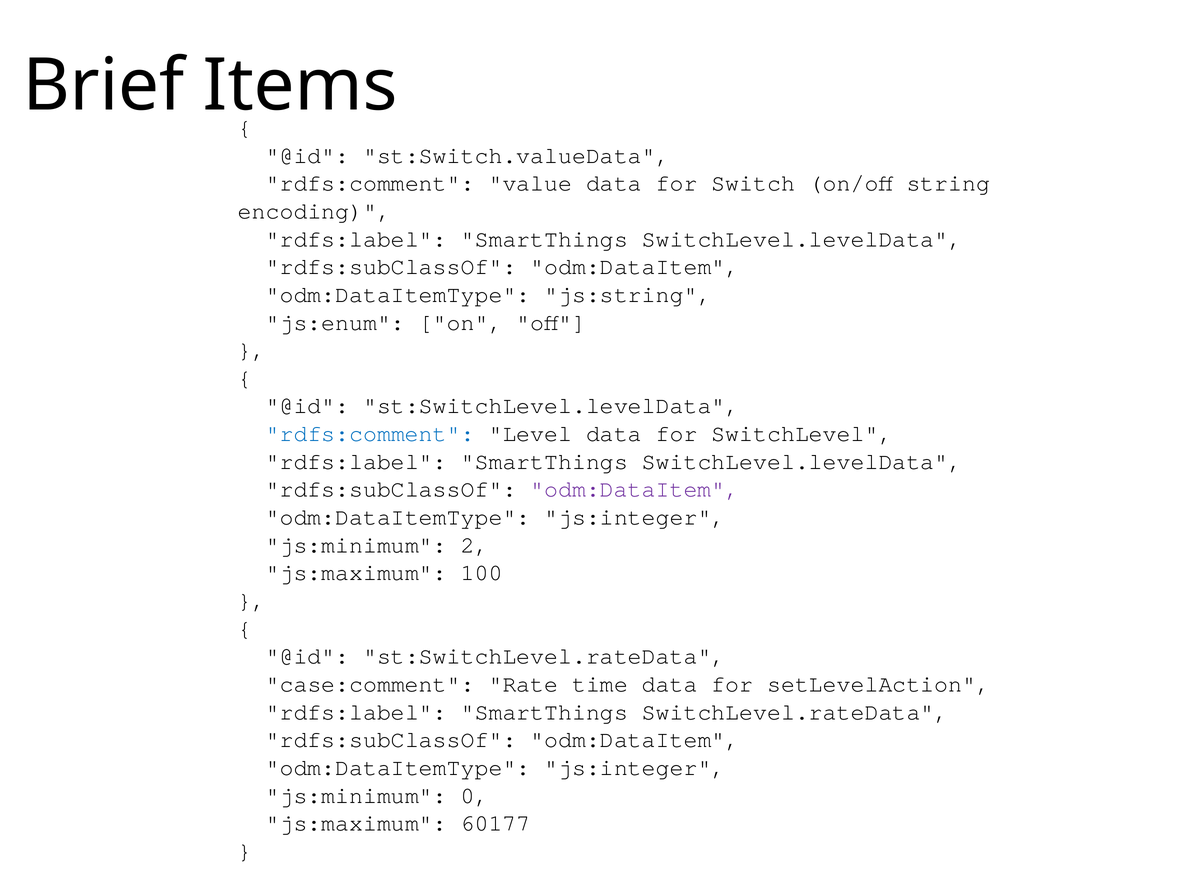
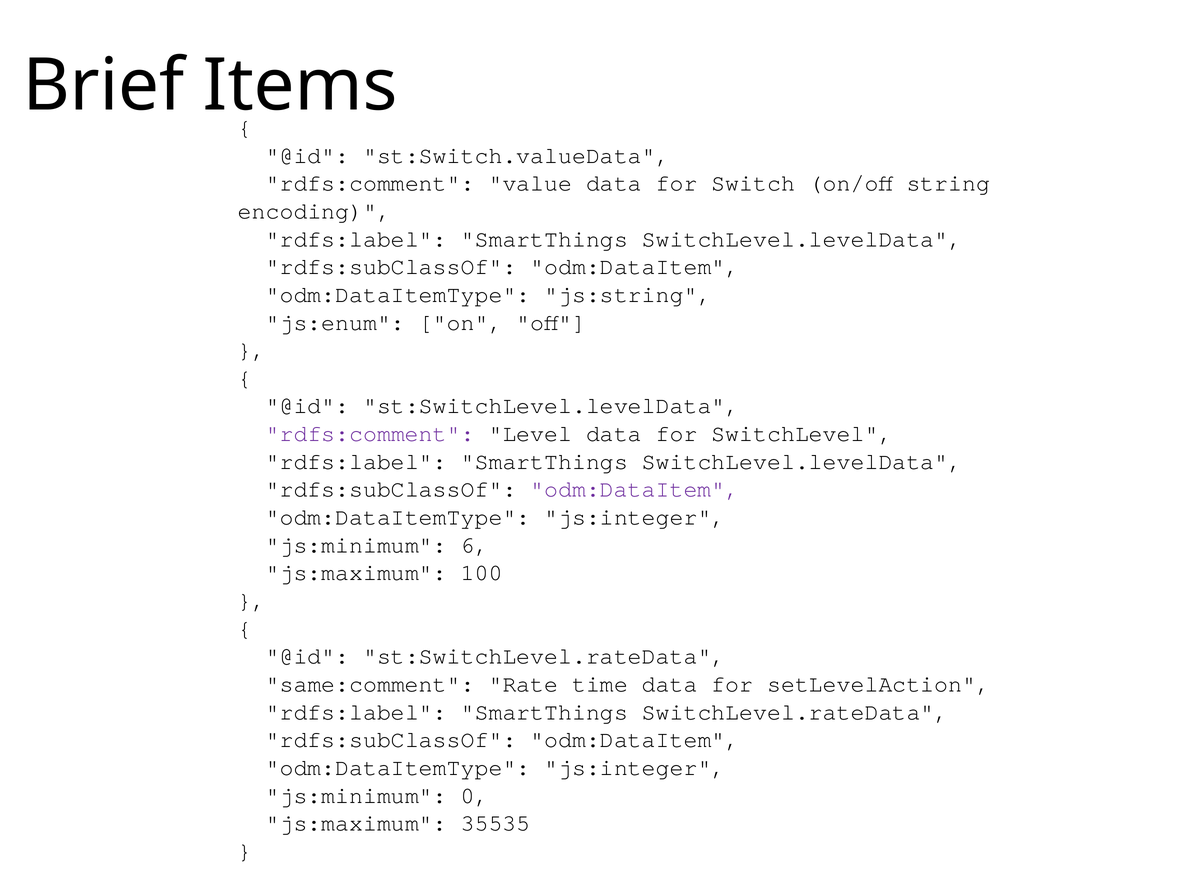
rdfs:comment at (370, 434) colour: blue -> purple
2: 2 -> 6
case:comment: case:comment -> same:comment
60177: 60177 -> 35535
